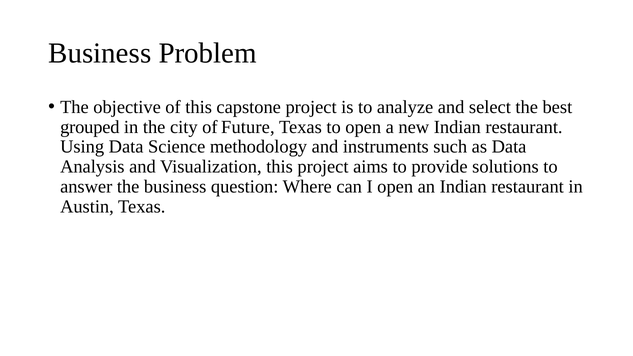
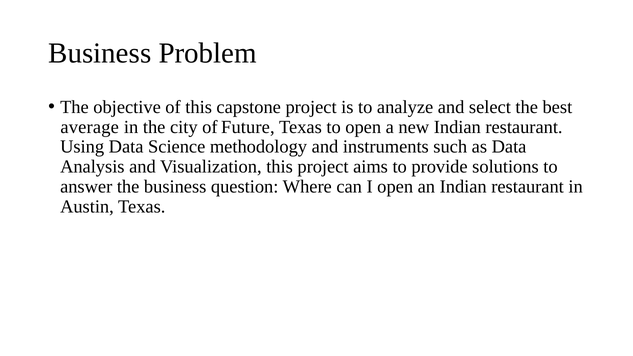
grouped: grouped -> average
